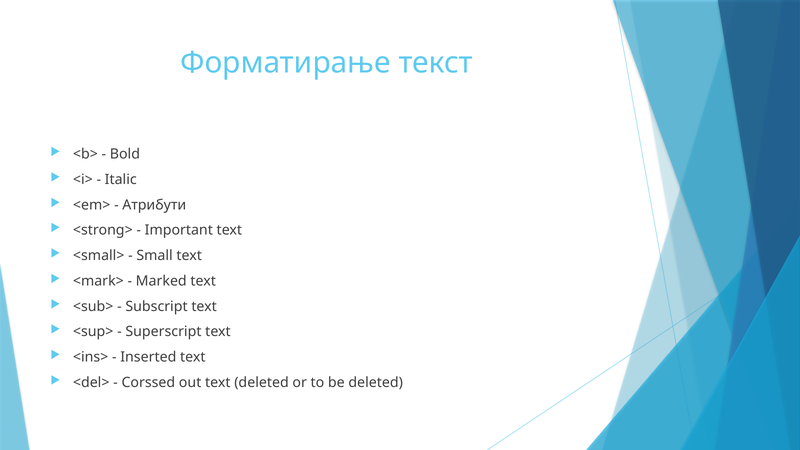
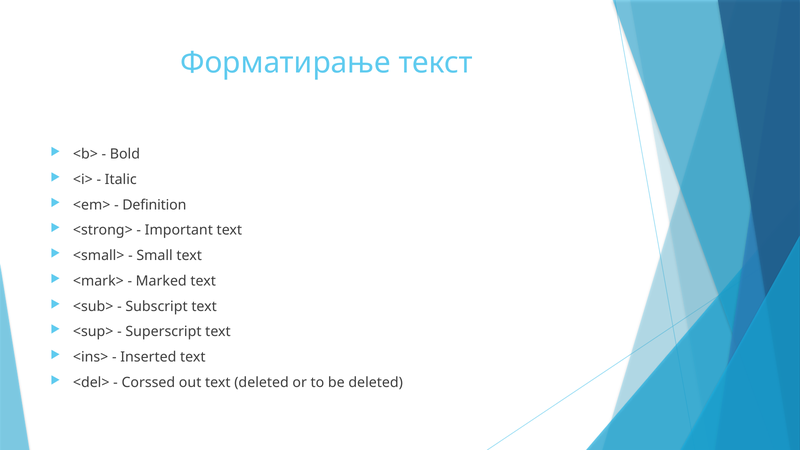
Атрибути: Атрибути -> Definition
